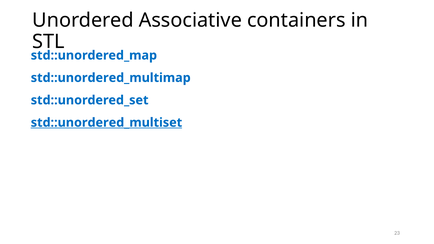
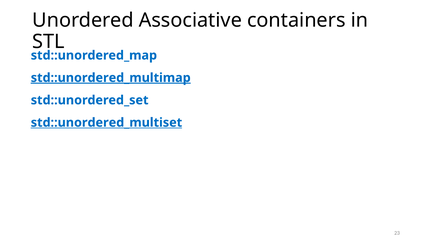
std::unordered_multimap underline: none -> present
